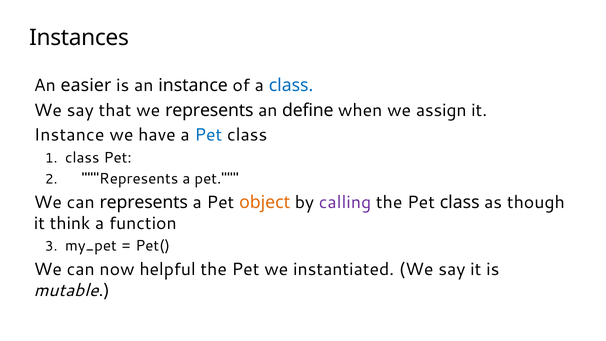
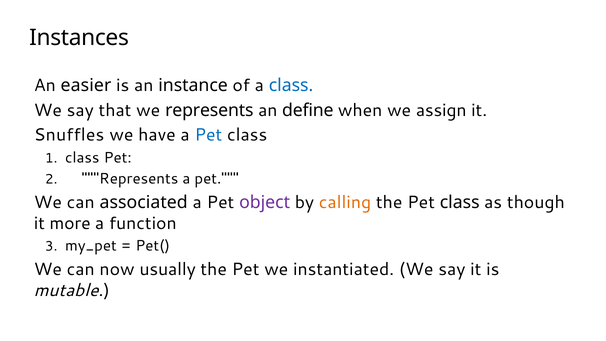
Instance at (69, 135): Instance -> Snuffles
can represents: represents -> associated
object colour: orange -> purple
calling colour: purple -> orange
think: think -> more
helpful: helpful -> usually
